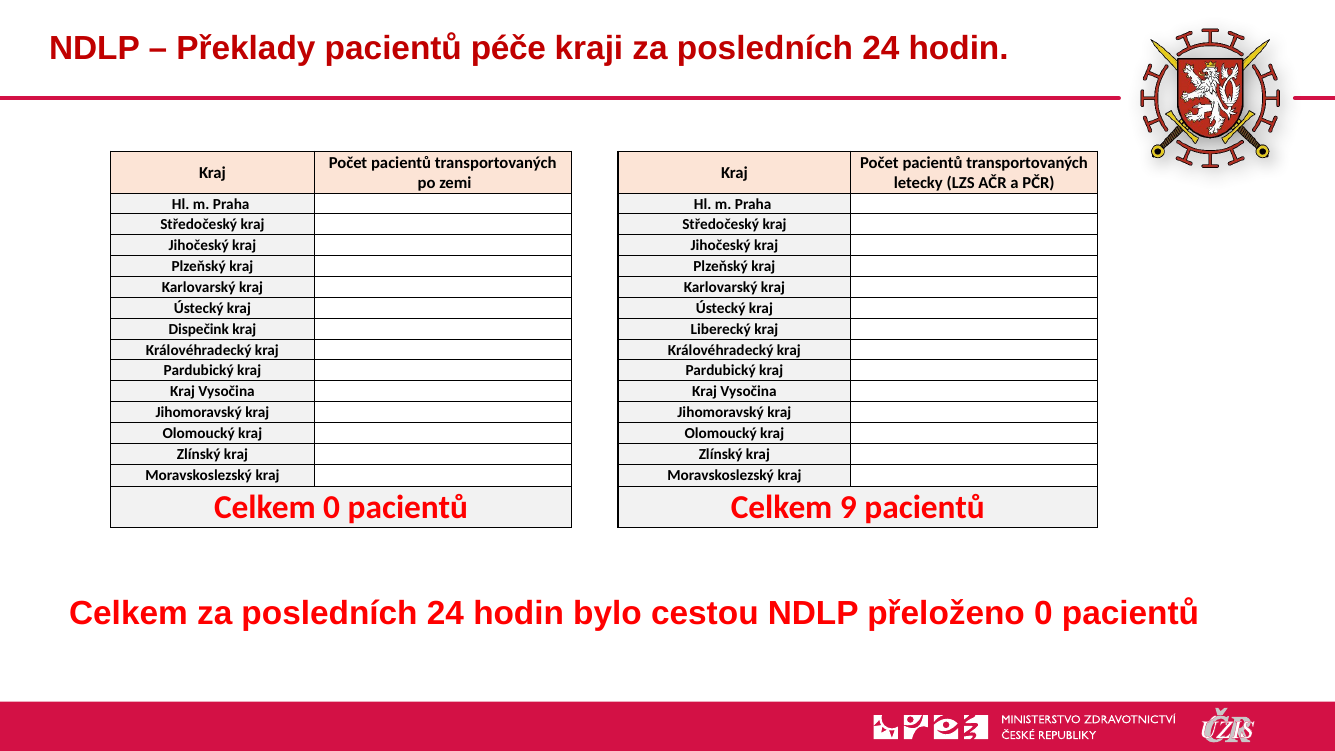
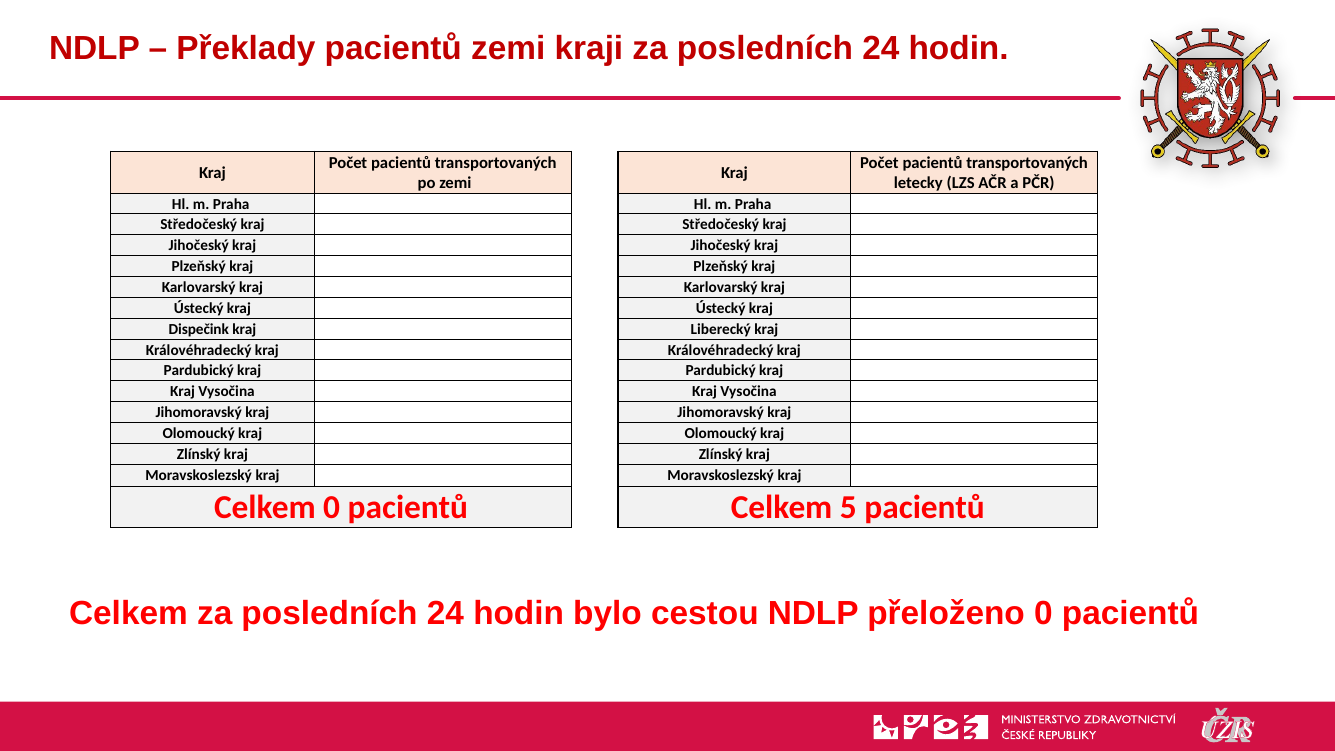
pacientů péče: péče -> zemi
9: 9 -> 5
